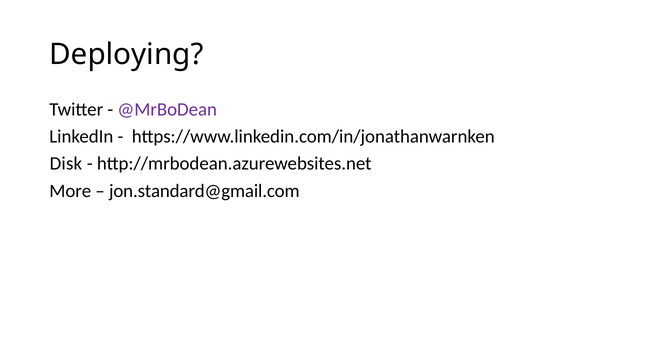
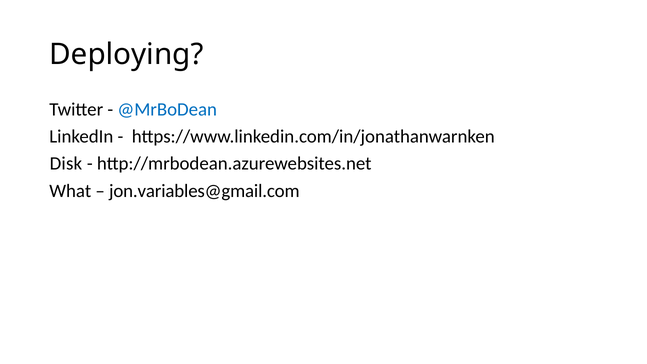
@MrBoDean colour: purple -> blue
More: More -> What
jon.standard@gmail.com: jon.standard@gmail.com -> jon.variables@gmail.com
